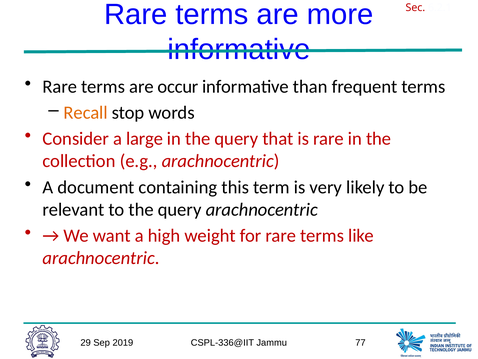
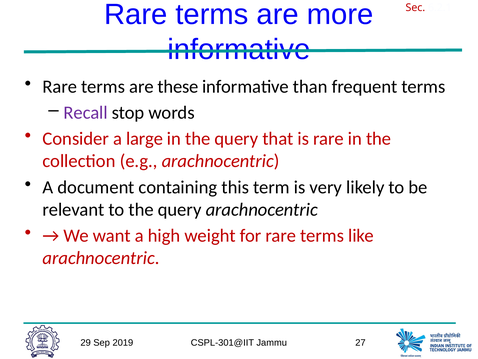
occur: occur -> these
Recall colour: orange -> purple
CSPL-336@IIT: CSPL-336@IIT -> CSPL-301@IIT
77: 77 -> 27
